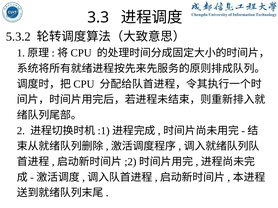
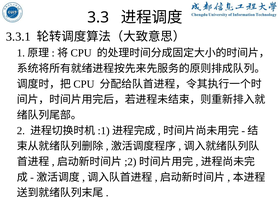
5.3.2: 5.3.2 -> 3.3.1
